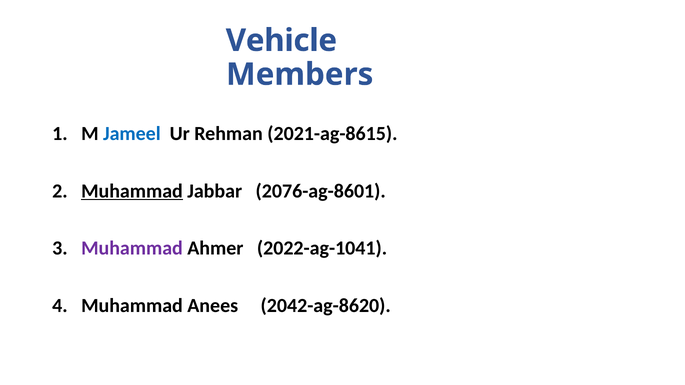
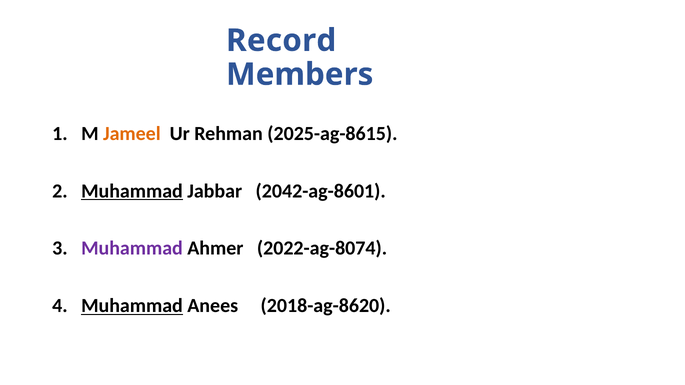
Vehicle: Vehicle -> Record
Jameel colour: blue -> orange
2021-ag-8615: 2021-ag-8615 -> 2025-ag-8615
2076-ag-8601: 2076-ag-8601 -> 2042-ag-8601
2022-ag-1041: 2022-ag-1041 -> 2022-ag-8074
Muhammad at (132, 306) underline: none -> present
2042-ag-8620: 2042-ag-8620 -> 2018-ag-8620
